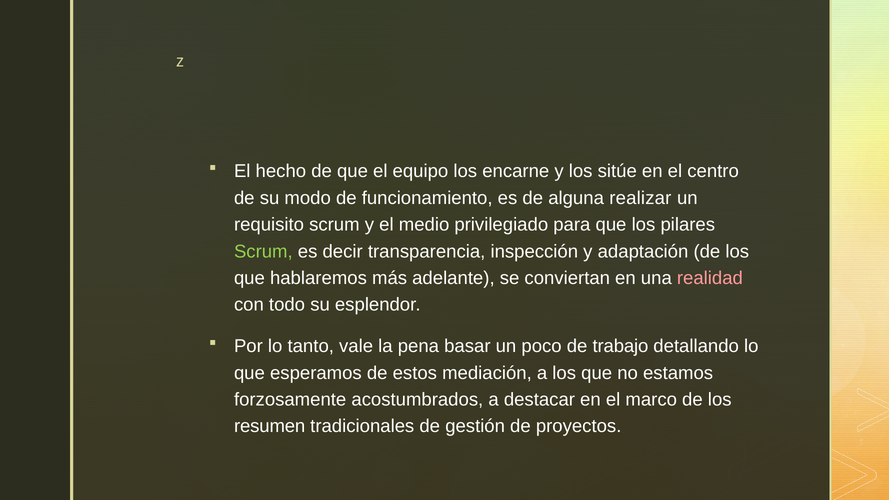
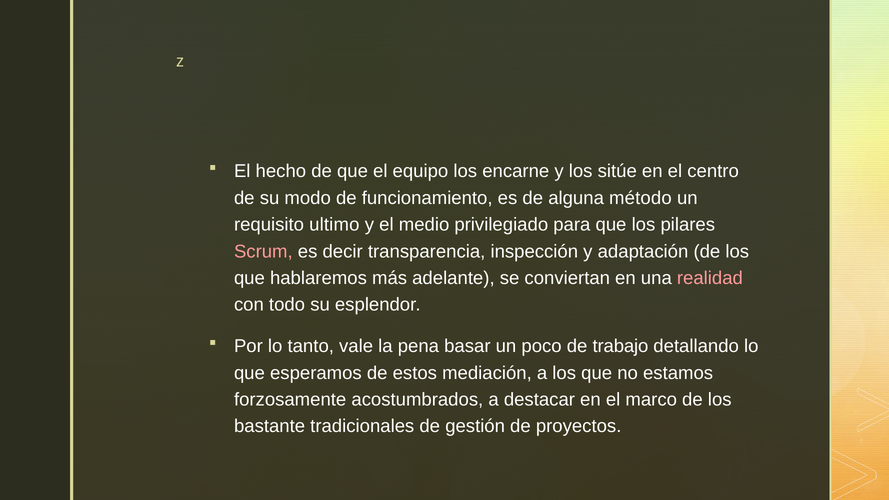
realizar: realizar -> método
requisito scrum: scrum -> ultimo
Scrum at (263, 251) colour: light green -> pink
resumen: resumen -> bastante
